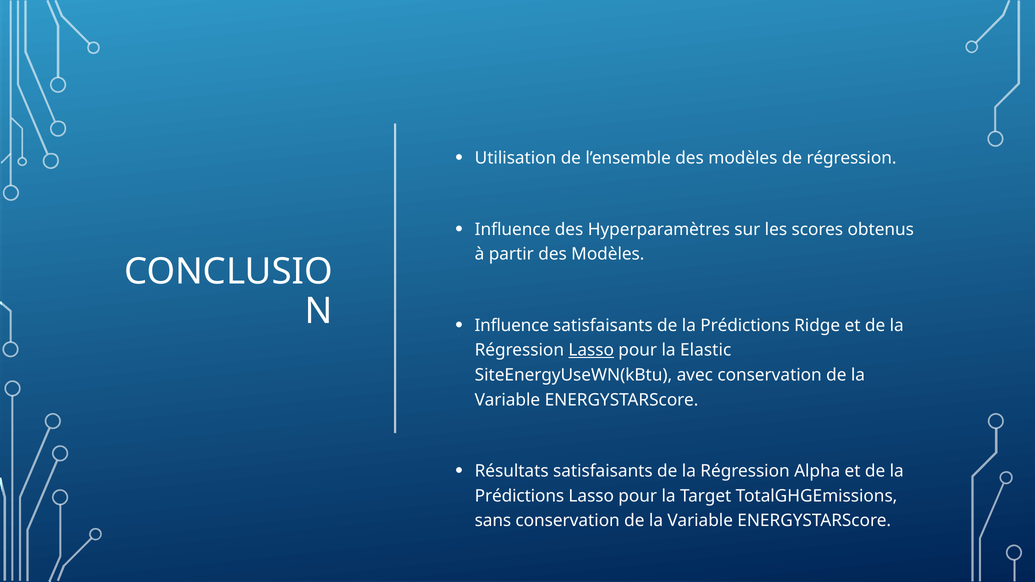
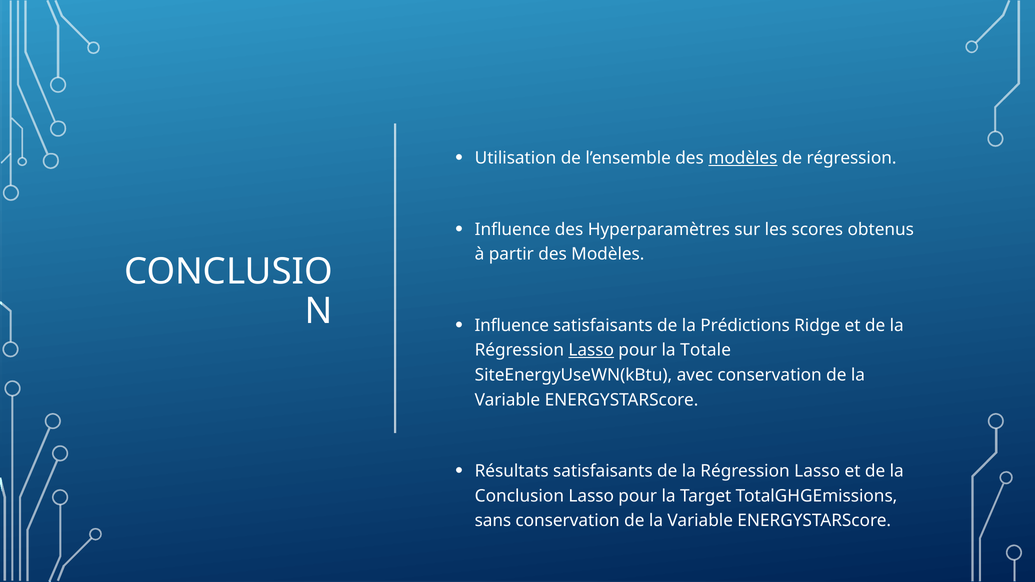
modèles at (743, 158) underline: none -> present
Elastic: Elastic -> Totale
Alpha at (817, 471): Alpha -> Lasso
Prédictions at (519, 496): Prédictions -> Conclusion
